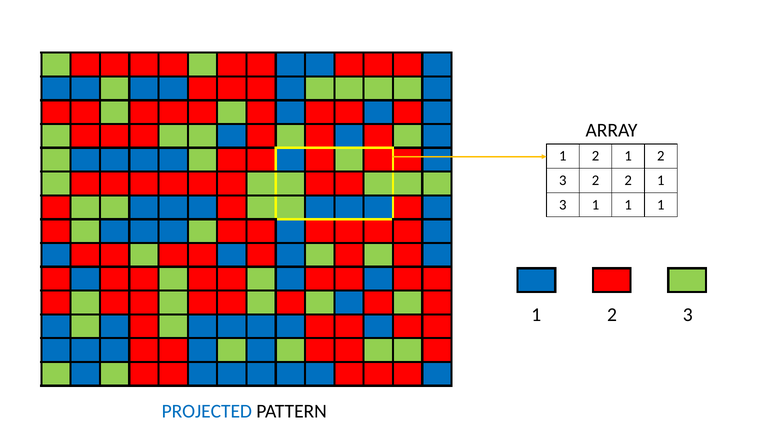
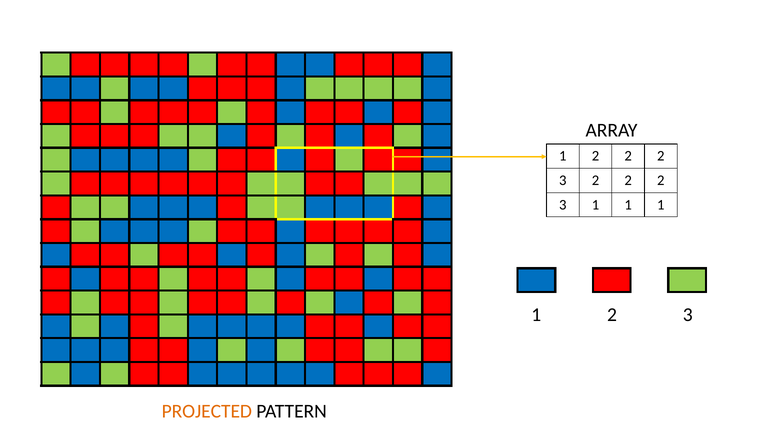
1 at (628, 156): 1 -> 2
3 2 2 1: 1 -> 2
PROJECTED colour: blue -> orange
